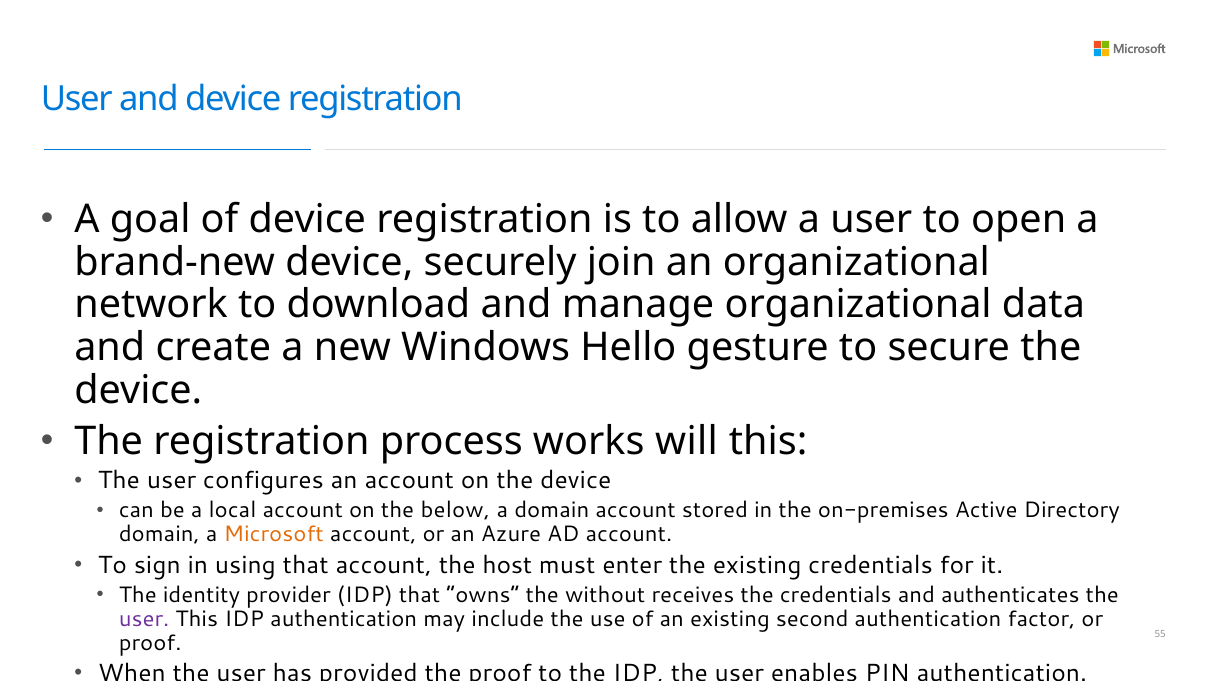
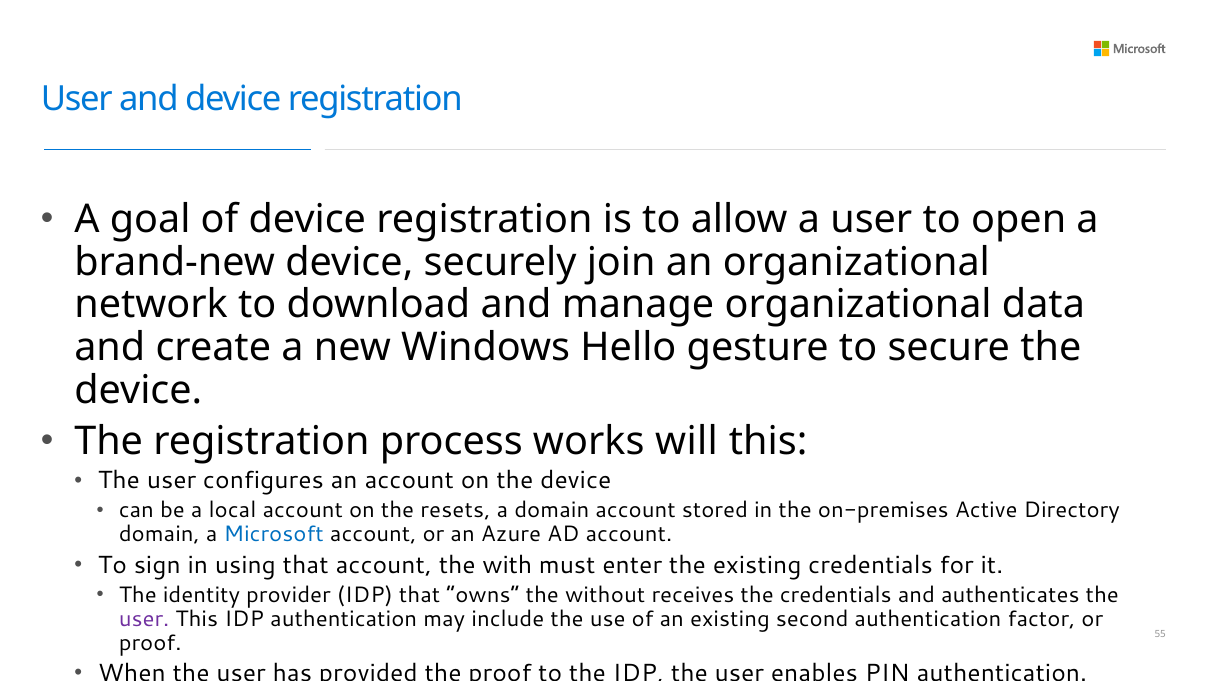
below: below -> resets
Microsoft colour: orange -> blue
the host: host -> with
